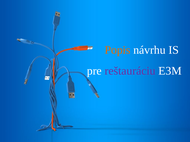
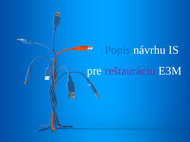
Popis colour: orange -> blue
